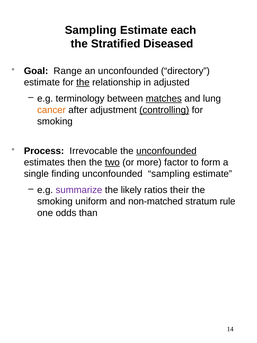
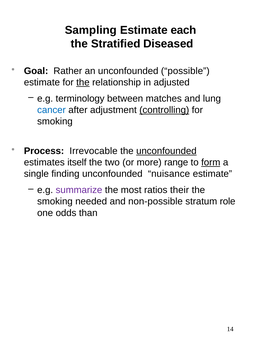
Range: Range -> Rather
directory: directory -> possible
matches underline: present -> none
cancer colour: orange -> blue
then: then -> itself
two underline: present -> none
factor: factor -> range
form underline: none -> present
unconfounded sampling: sampling -> nuisance
likely: likely -> most
uniform: uniform -> needed
non-matched: non-matched -> non-possible
rule: rule -> role
